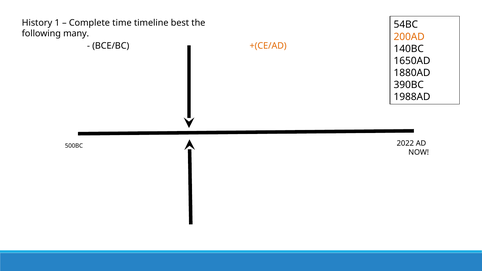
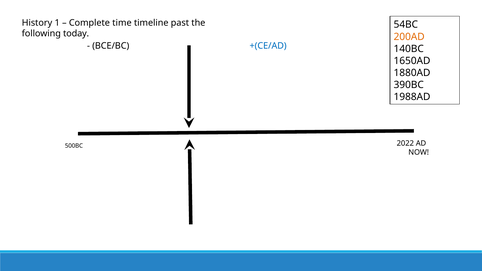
best: best -> past
many: many -> today
+(CE/AD colour: orange -> blue
